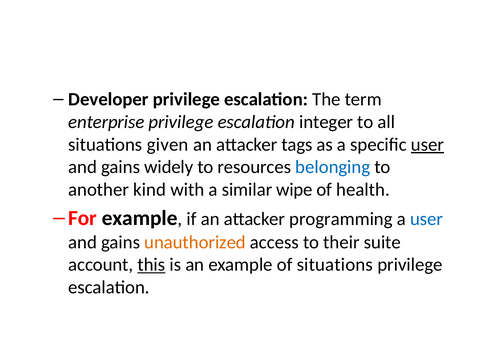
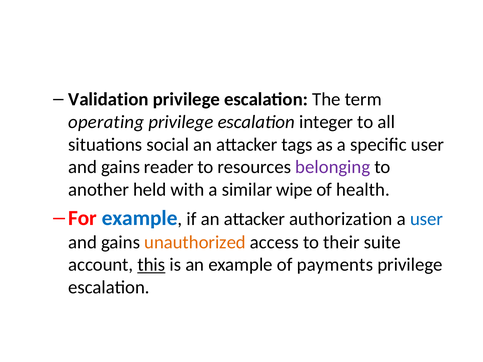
Developer: Developer -> Validation
enterprise: enterprise -> operating
given: given -> social
user at (427, 145) underline: present -> none
widely: widely -> reader
belonging colour: blue -> purple
kind: kind -> held
example at (140, 218) colour: black -> blue
programming: programming -> authorization
of situations: situations -> payments
